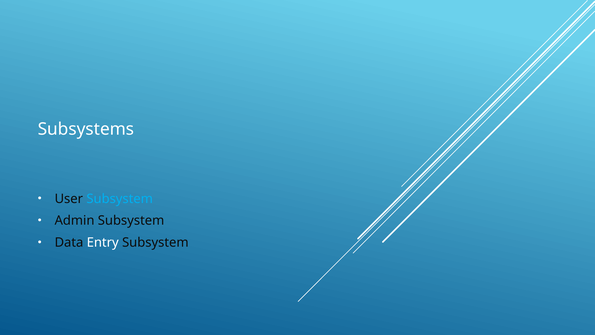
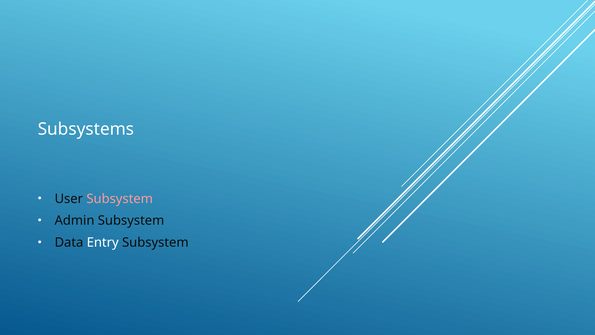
Subsystem at (120, 199) colour: light blue -> pink
